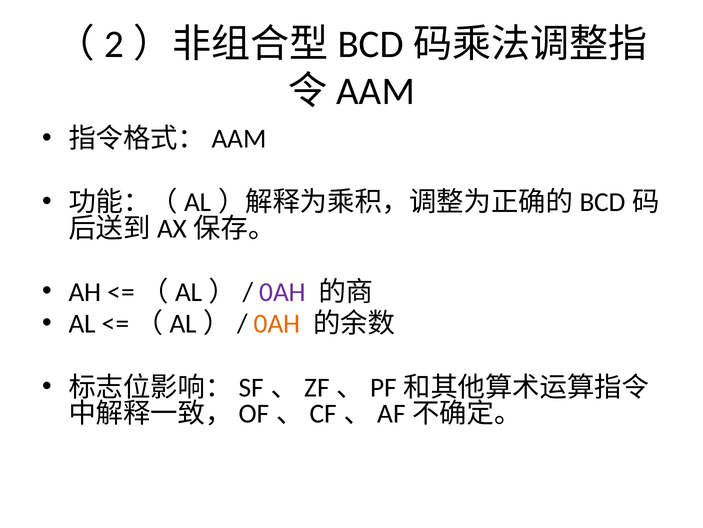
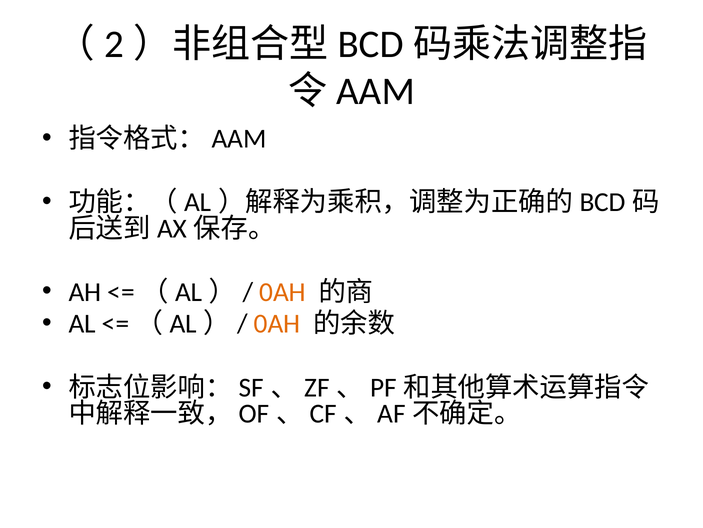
0AH at (283, 292) colour: purple -> orange
